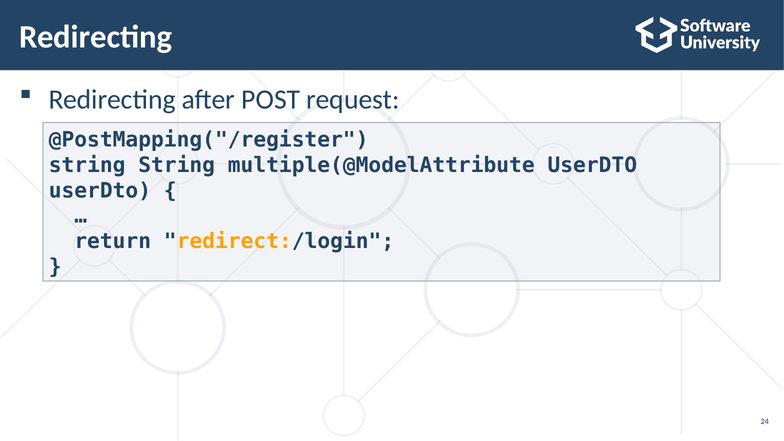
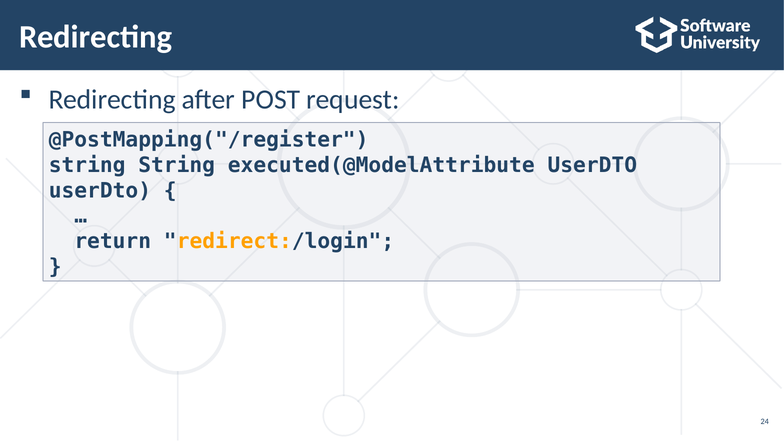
multiple(@ModelAttribute: multiple(@ModelAttribute -> executed(@ModelAttribute
